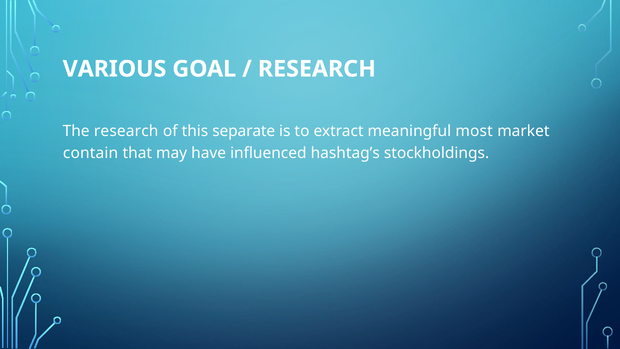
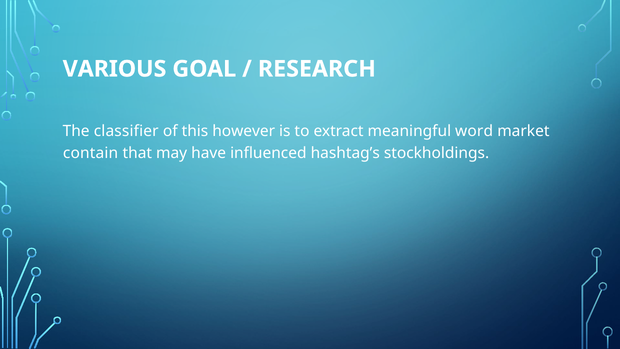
The research: research -> classifier
separate: separate -> however
most: most -> word
